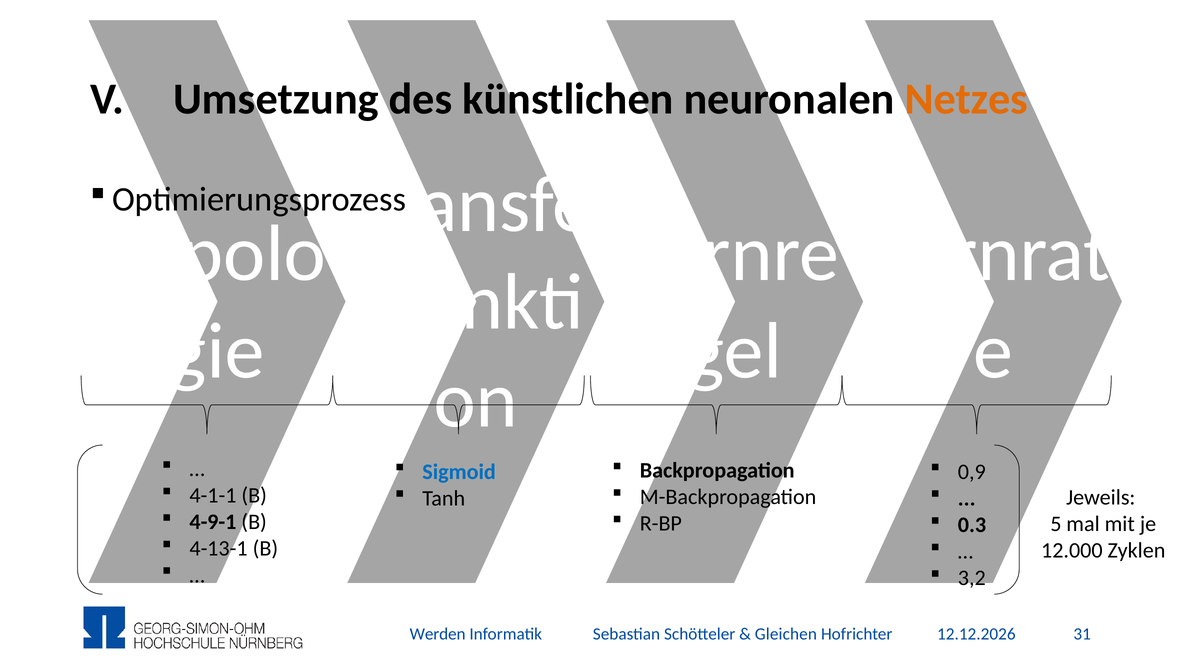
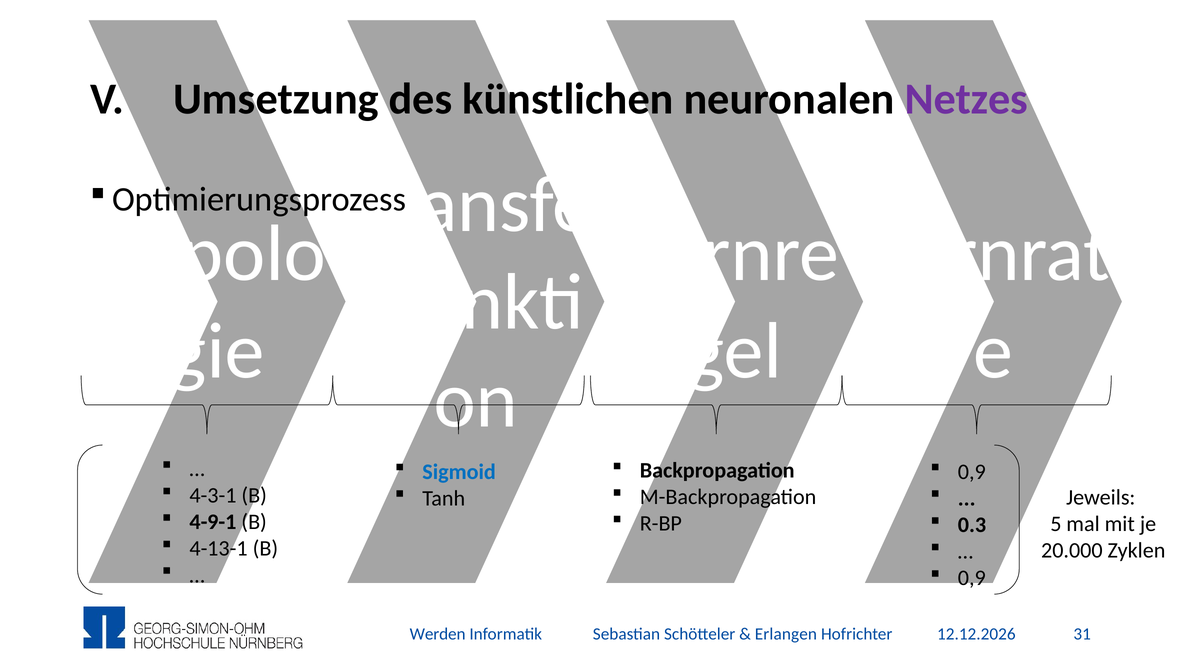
Netzes colour: orange -> purple
4-1-1: 4-1-1 -> 4-3-1
12.000: 12.000 -> 20.000
3,2 at (972, 578): 3,2 -> 0,9
Gleichen: Gleichen -> Erlangen
